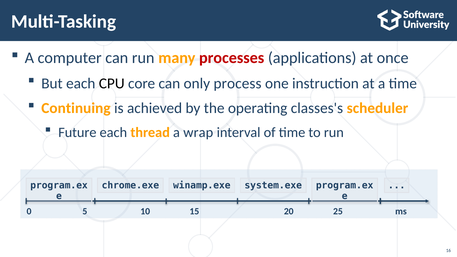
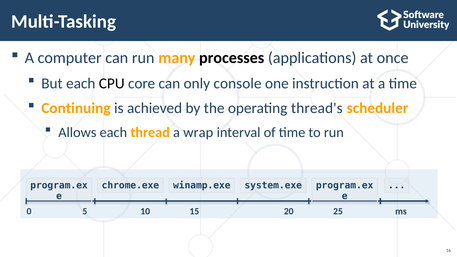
processes colour: red -> black
process: process -> console
classes's: classes's -> thread's
Future: Future -> Allows
